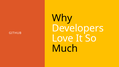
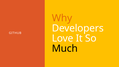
Why colour: black -> orange
